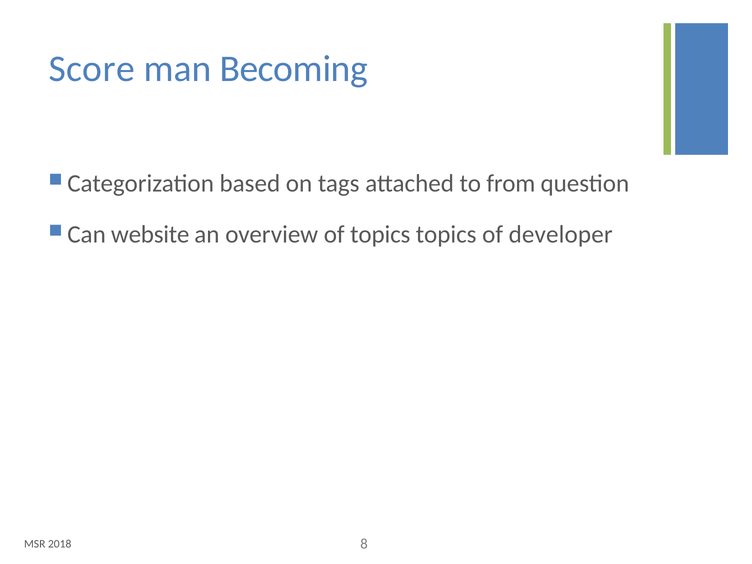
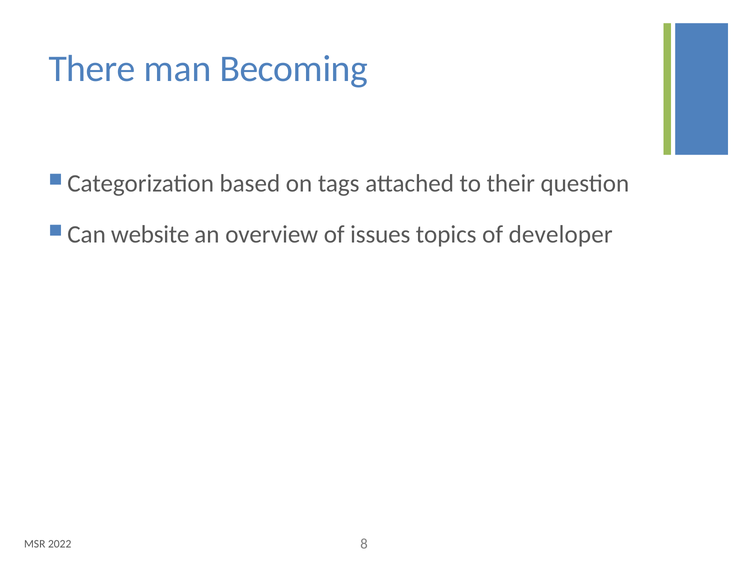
Score: Score -> There
from: from -> their
of topics: topics -> issues
2018: 2018 -> 2022
